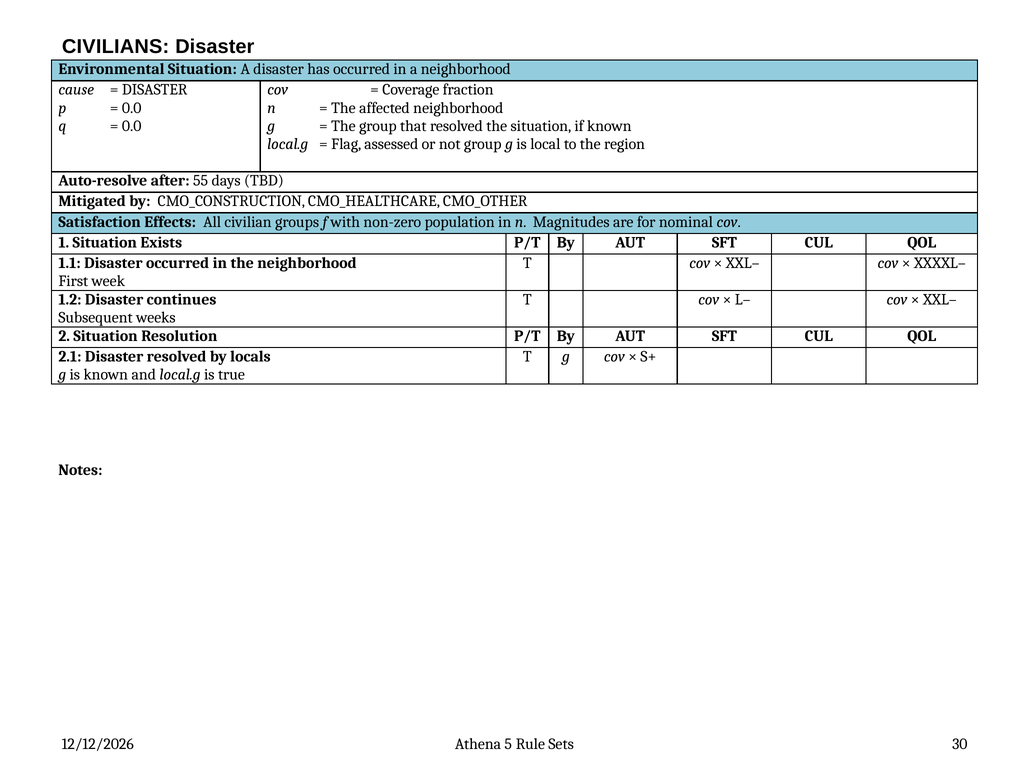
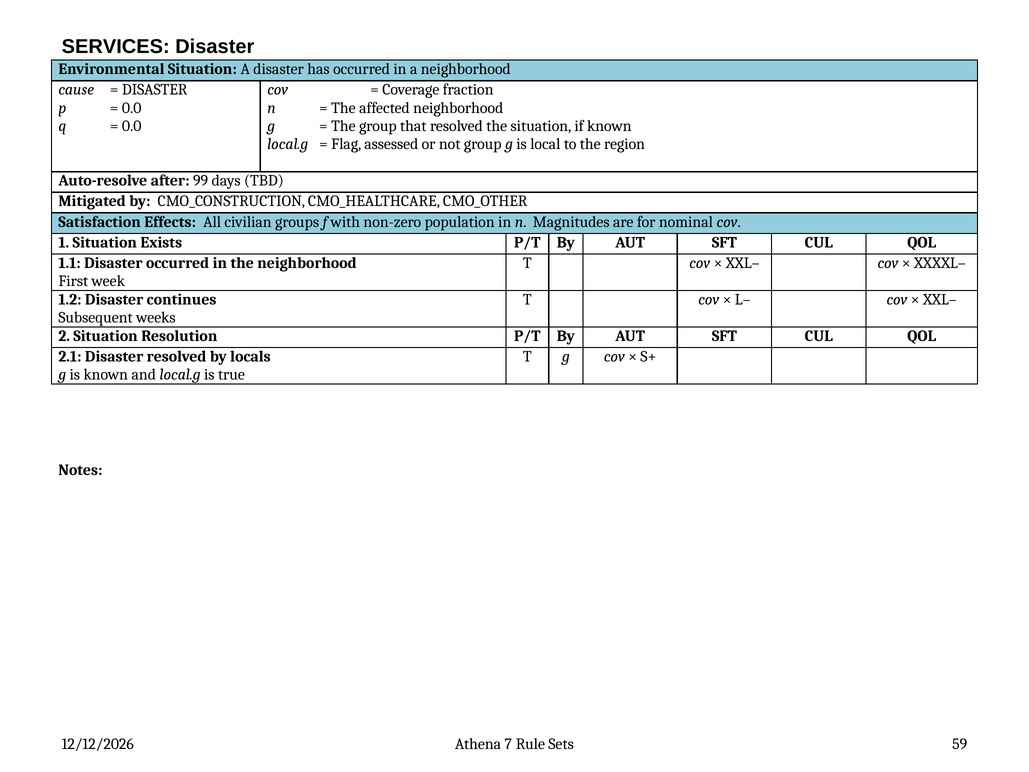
CIVILIANS: CIVILIANS -> SERVICES
55: 55 -> 99
5: 5 -> 7
30: 30 -> 59
